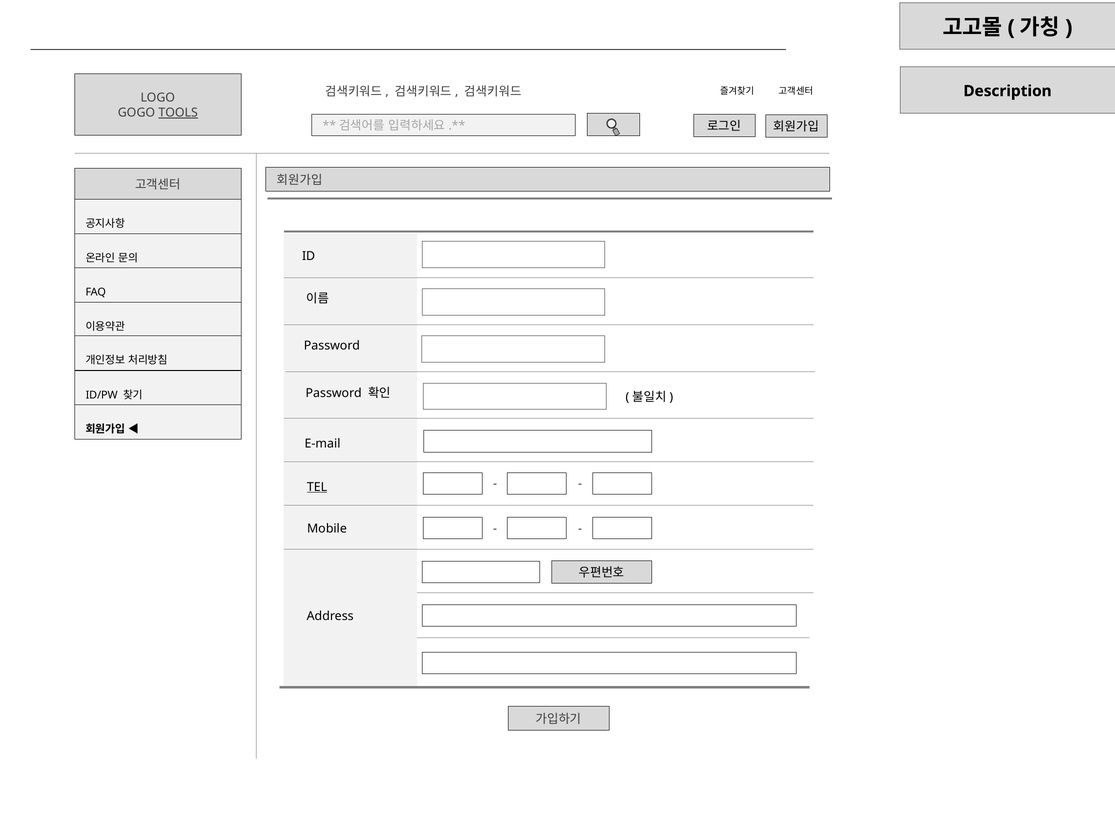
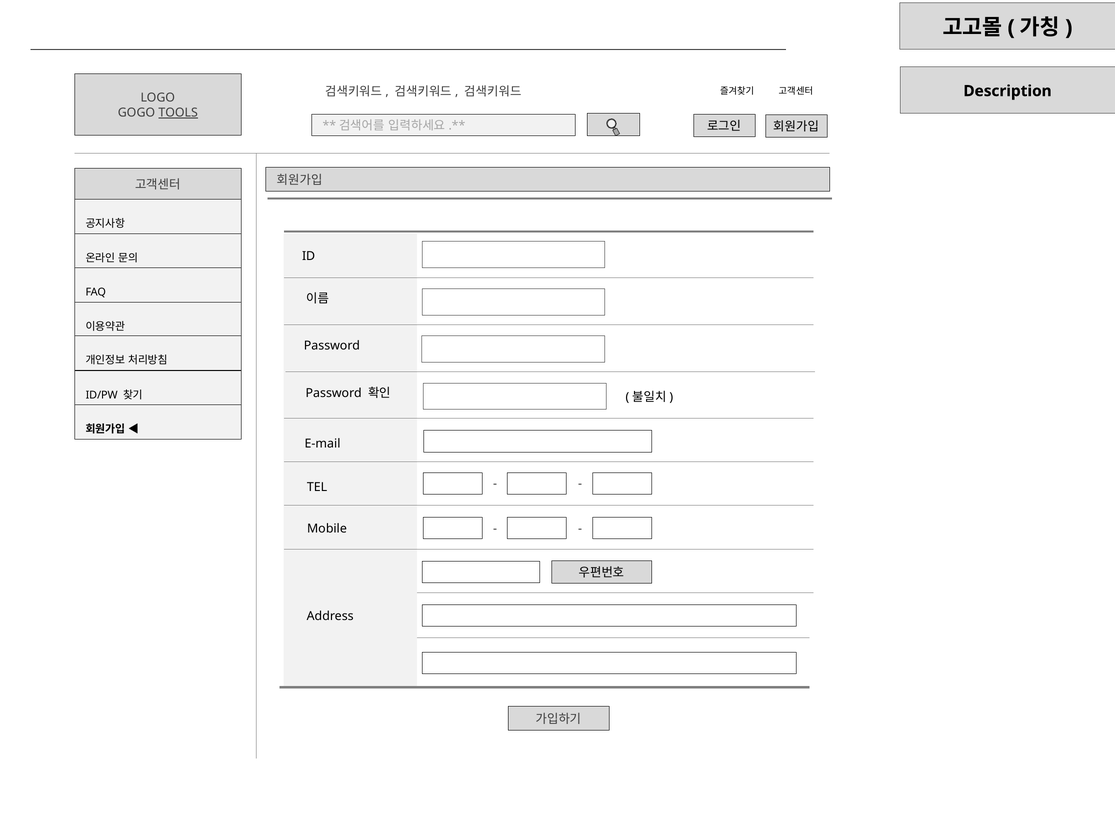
TEL underline: present -> none
